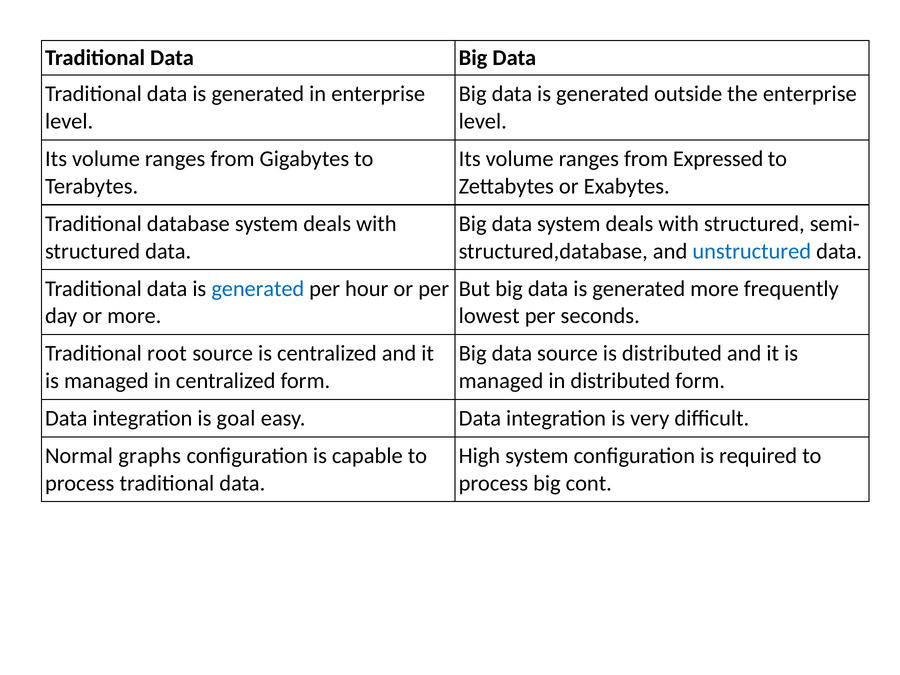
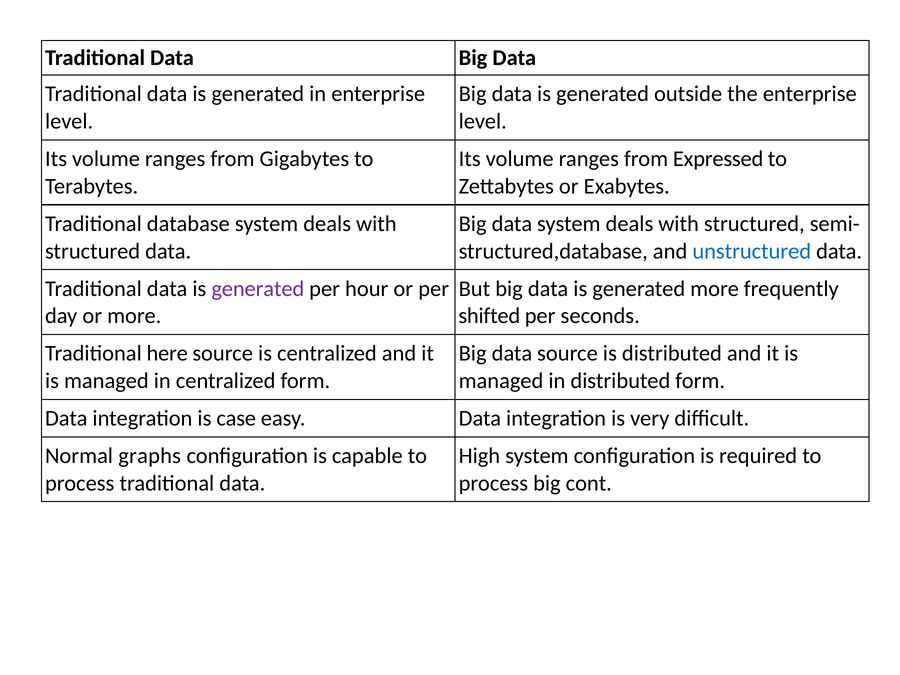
generated at (258, 289) colour: blue -> purple
lowest: lowest -> shifted
root: root -> here
goal: goal -> case
